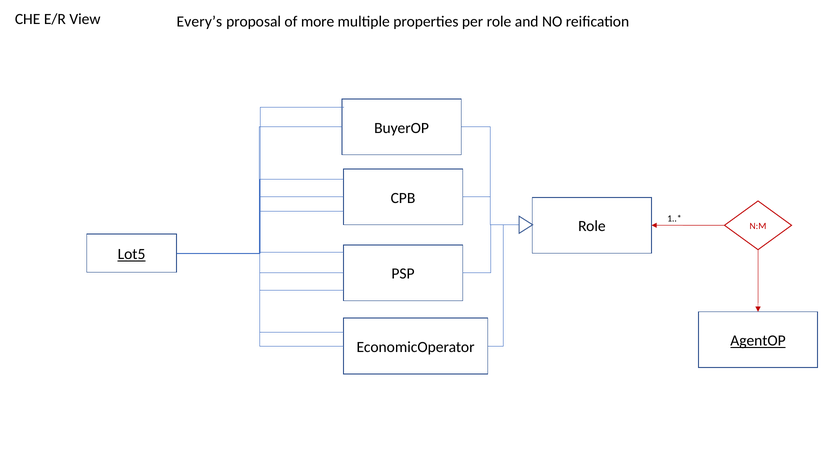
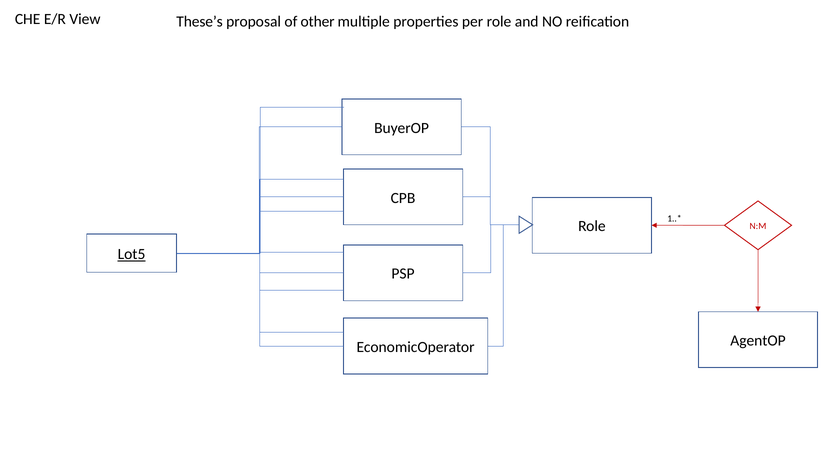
Every’s: Every’s -> These’s
more: more -> other
AgentOP underline: present -> none
